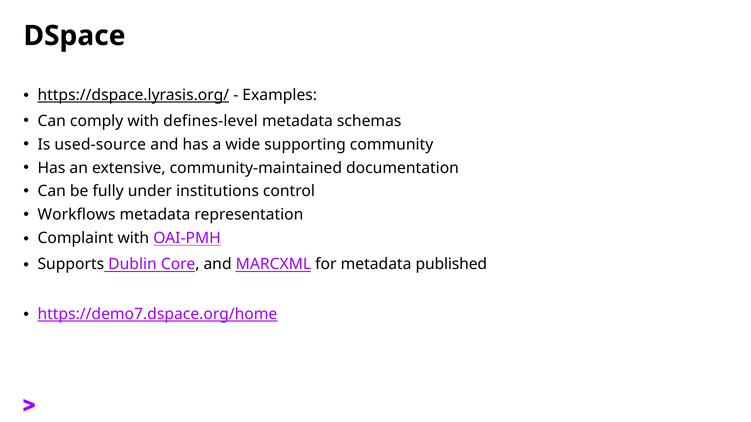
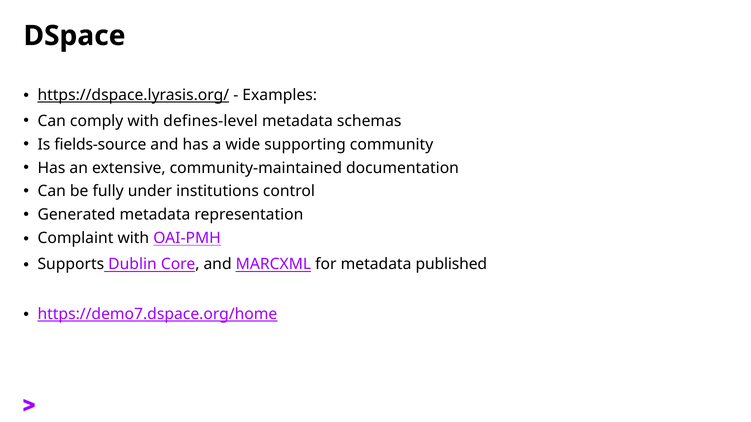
used-source: used-source -> fields-source
Workflows: Workflows -> Generated
